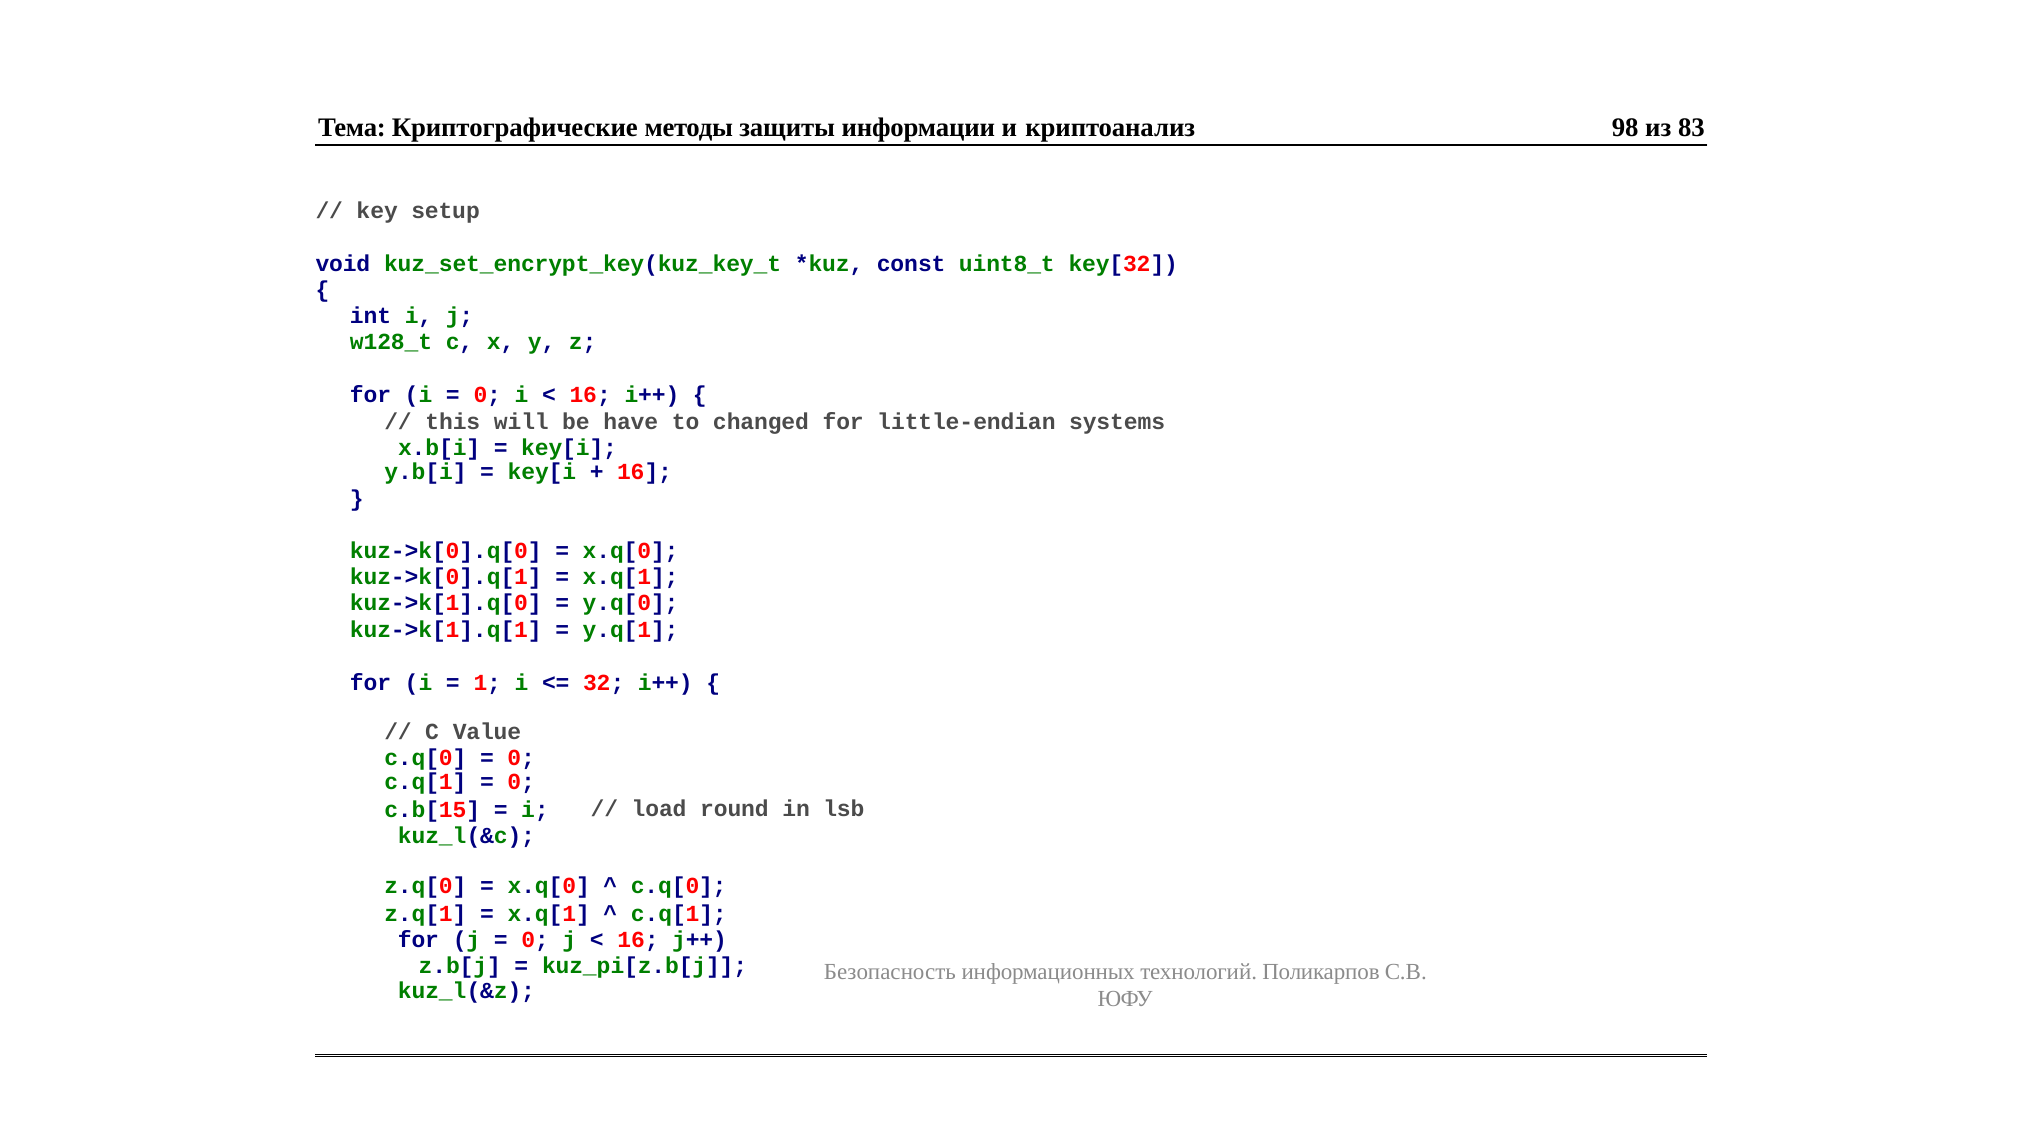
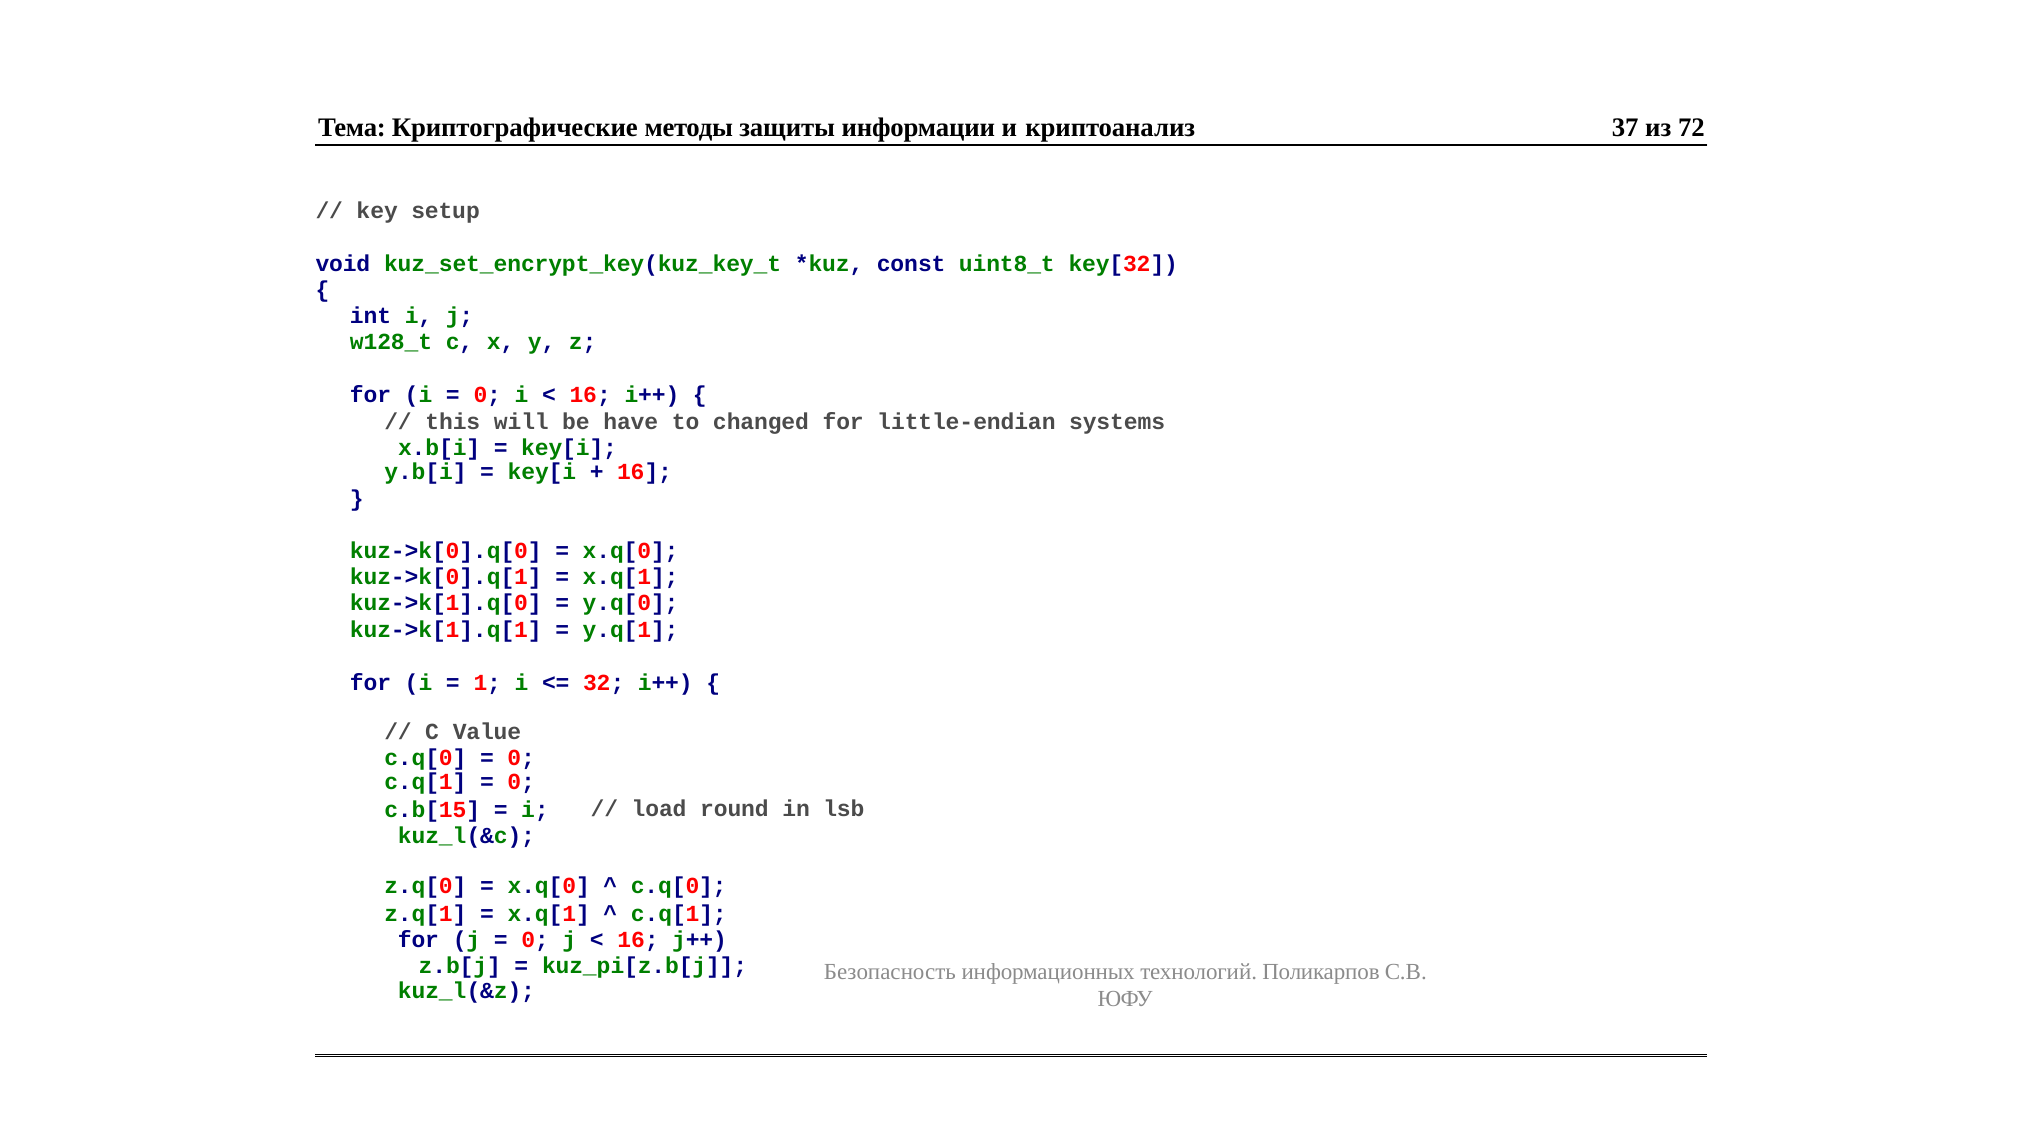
98: 98 -> 37
83: 83 -> 72
